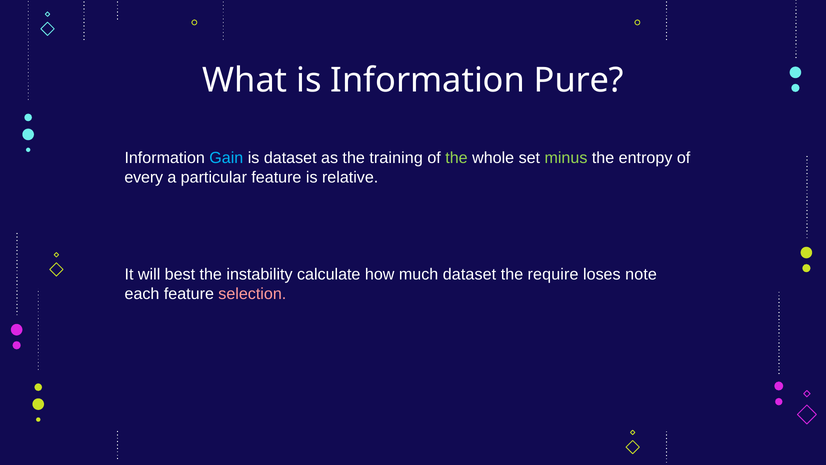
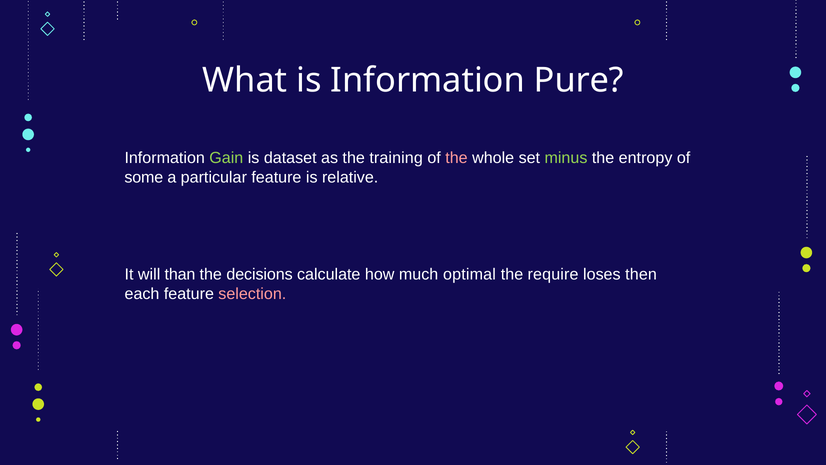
Gain colour: light blue -> light green
the at (456, 158) colour: light green -> pink
every: every -> some
best: best -> than
instability: instability -> decisions
much dataset: dataset -> optimal
note: note -> then
